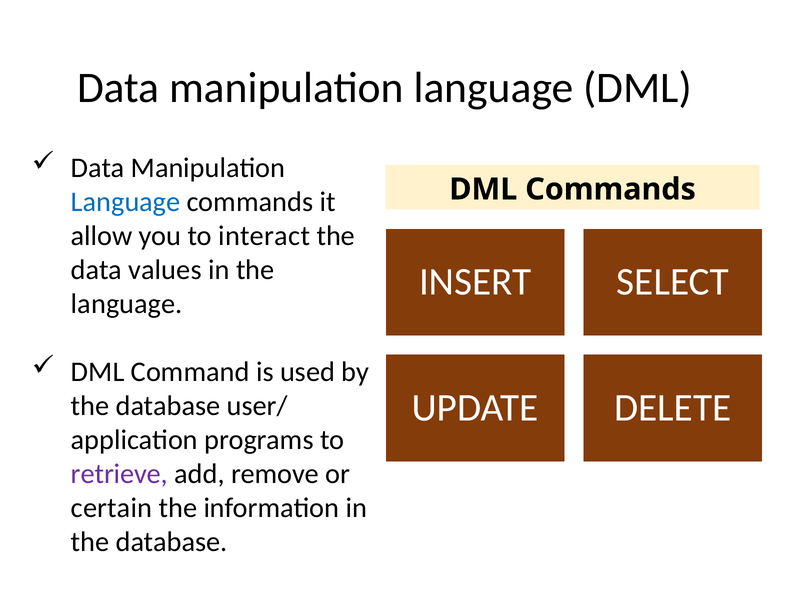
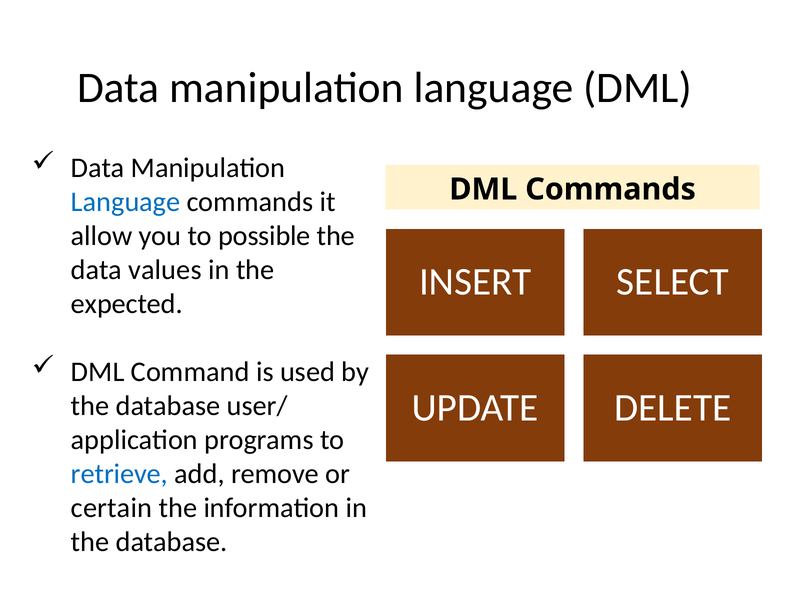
interact: interact -> possible
language at (127, 304): language -> expected
retrieve colour: purple -> blue
